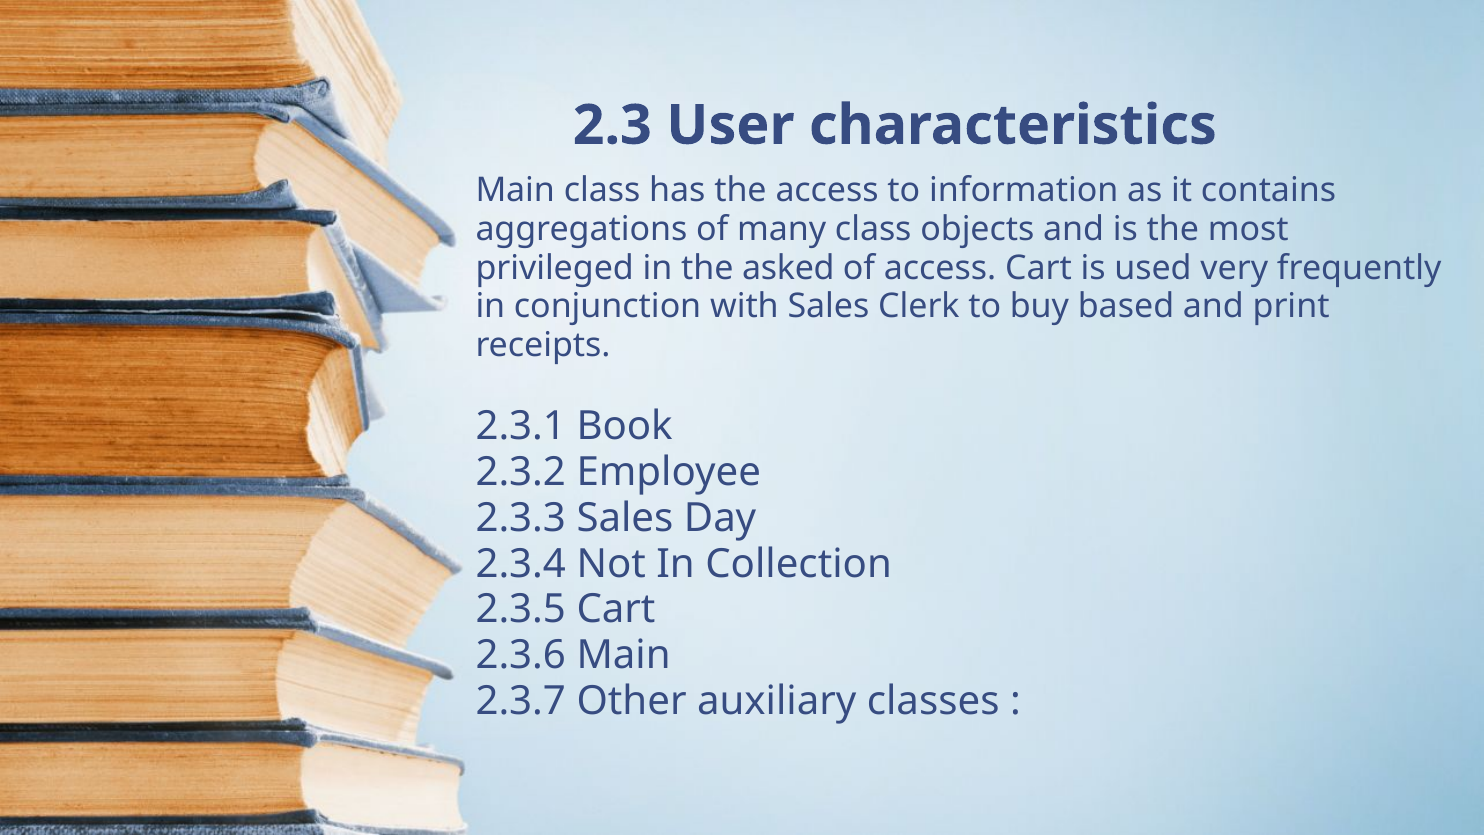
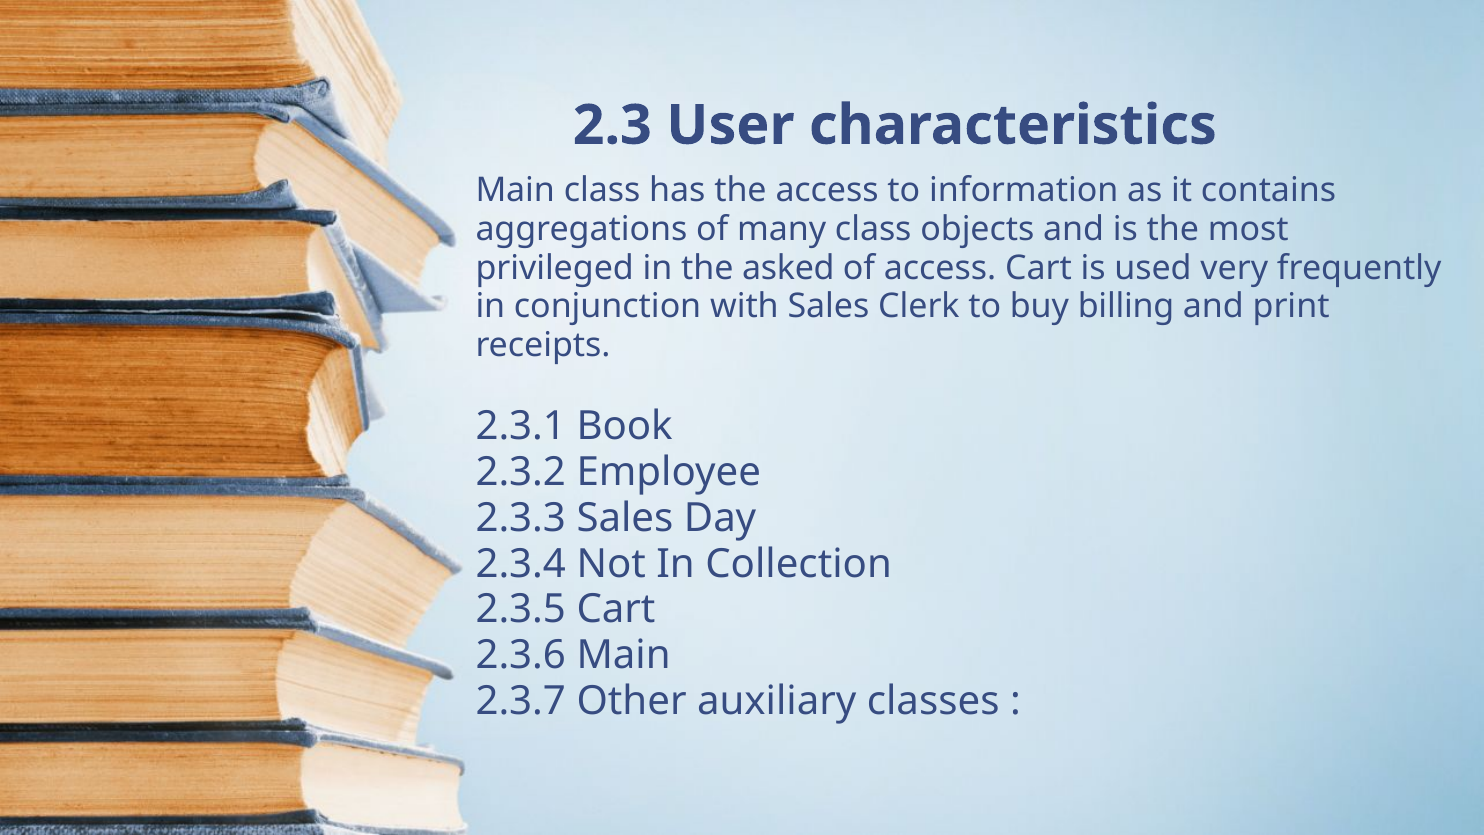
based: based -> billing
